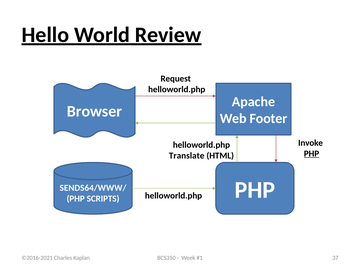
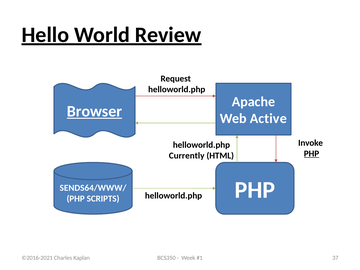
Browser underline: none -> present
Footer: Footer -> Active
Translate: Translate -> Currently
